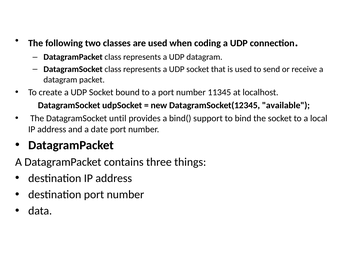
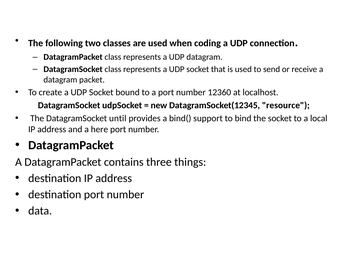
11345: 11345 -> 12360
available: available -> resource
date: date -> here
